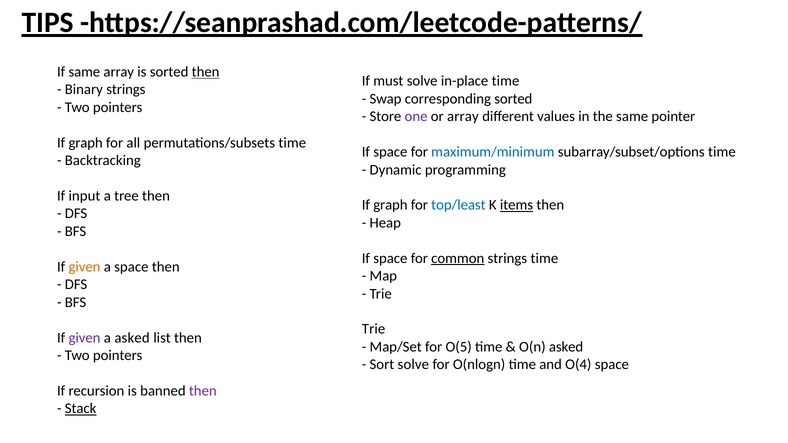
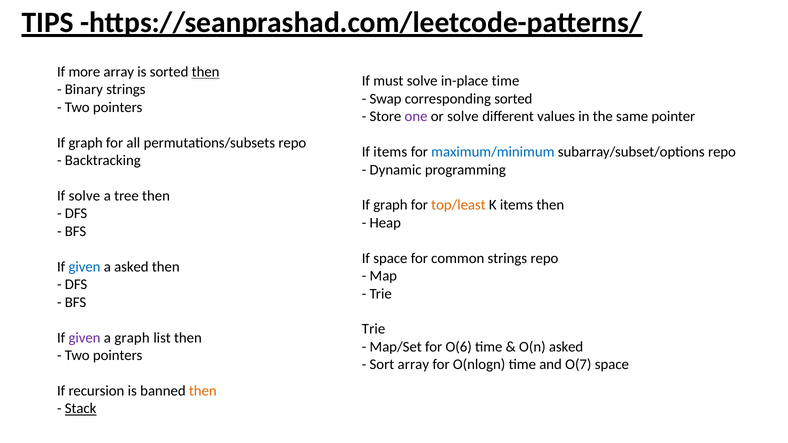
If same: same -> more
or array: array -> solve
permutations/subsets time: time -> repo
space at (390, 152): space -> items
subarray/subset/options time: time -> repo
If input: input -> solve
top/least colour: blue -> orange
items at (517, 205) underline: present -> none
common underline: present -> none
strings time: time -> repo
given at (84, 267) colour: orange -> blue
a space: space -> asked
a asked: asked -> graph
O(5: O(5 -> O(6
Sort solve: solve -> array
O(4: O(4 -> O(7
then at (203, 391) colour: purple -> orange
